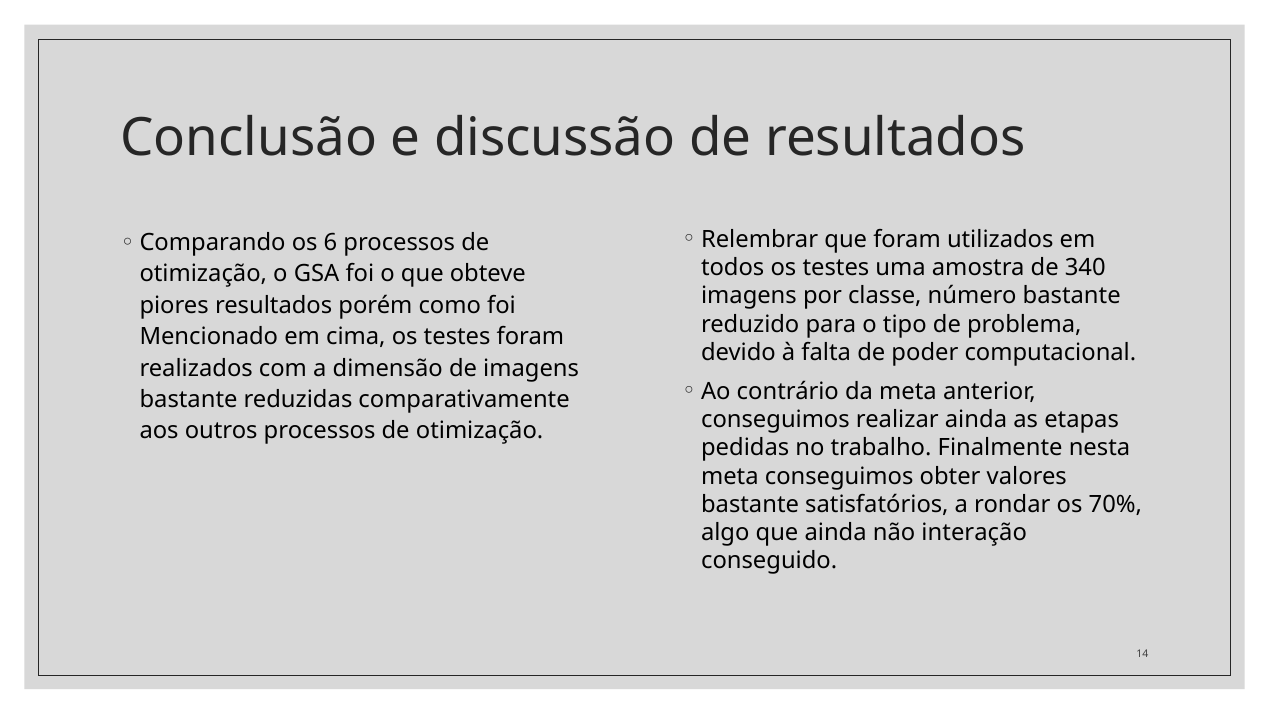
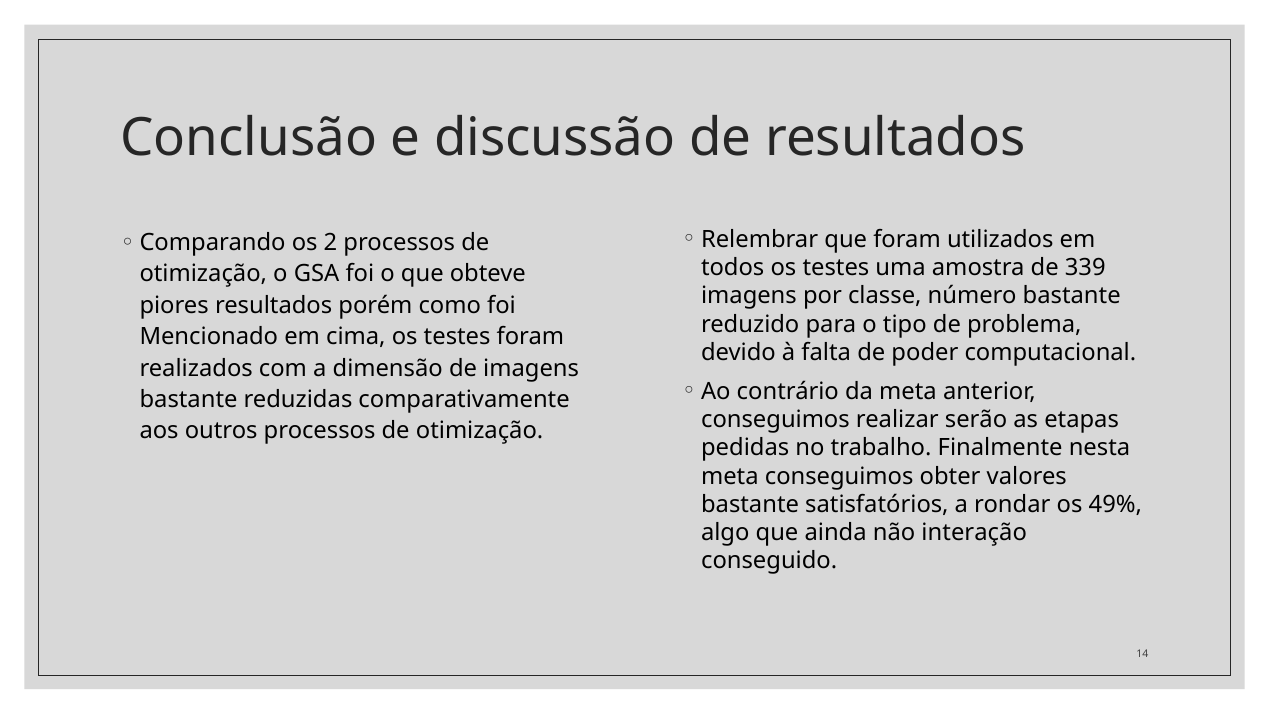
6: 6 -> 2
340: 340 -> 339
realizar ainda: ainda -> serão
70%: 70% -> 49%
